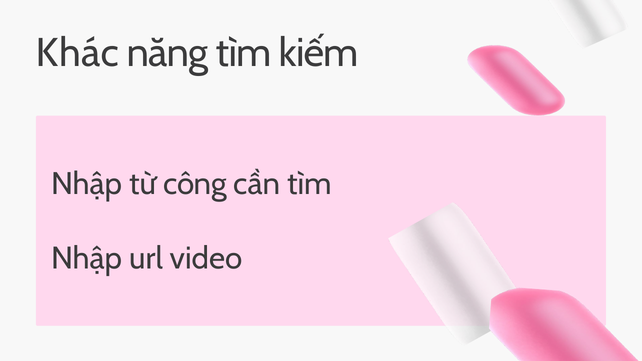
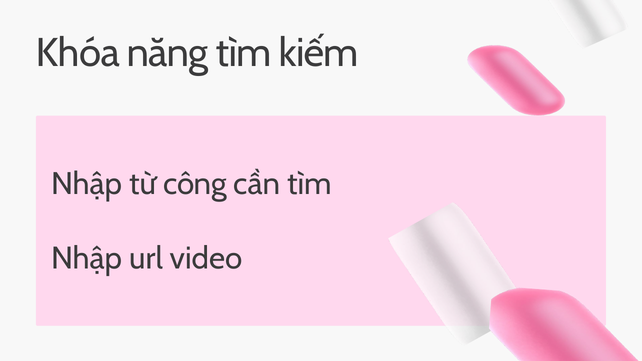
Khác: Khác -> Khóa
